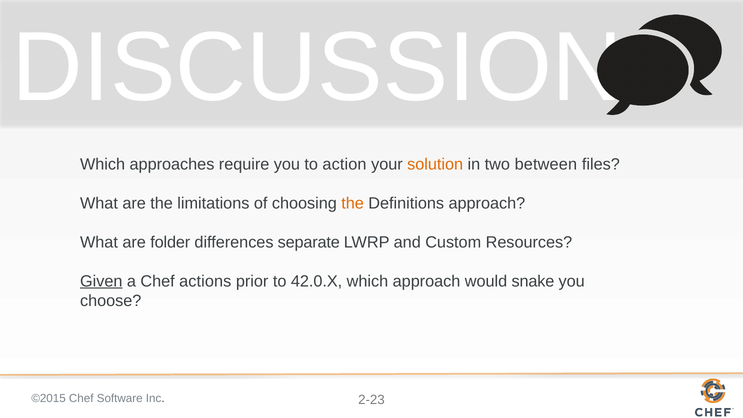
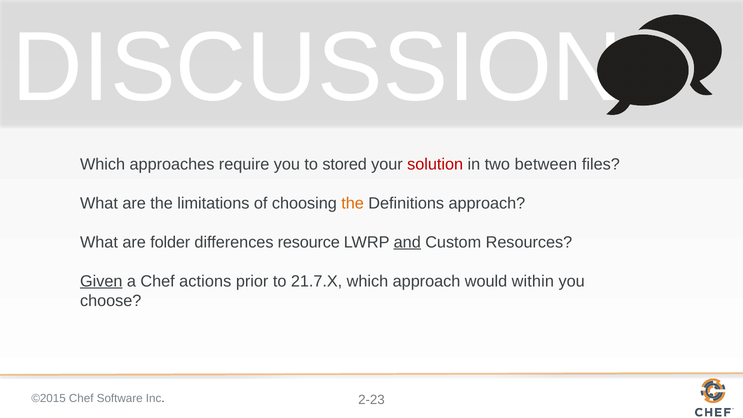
action: action -> stored
solution colour: orange -> red
separate: separate -> resource
and underline: none -> present
42.0.X: 42.0.X -> 21.7.X
snake: snake -> within
